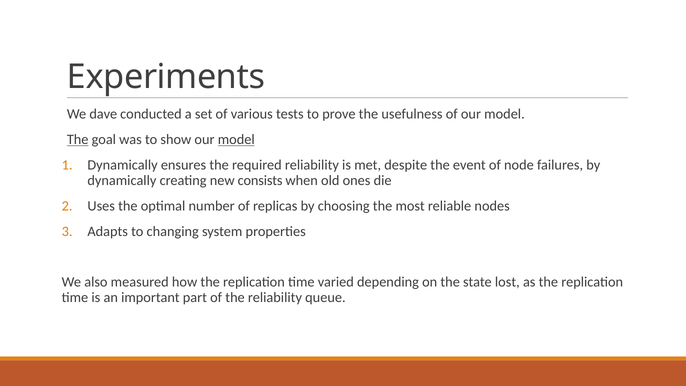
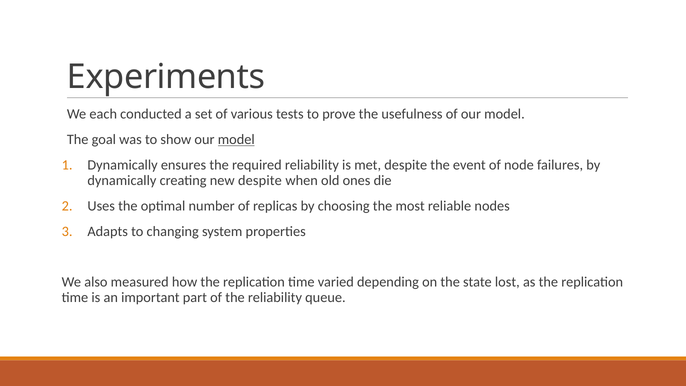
dave: dave -> each
The at (78, 140) underline: present -> none
new consists: consists -> despite
